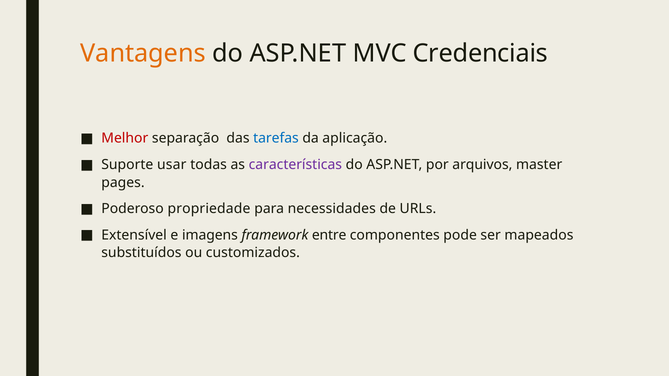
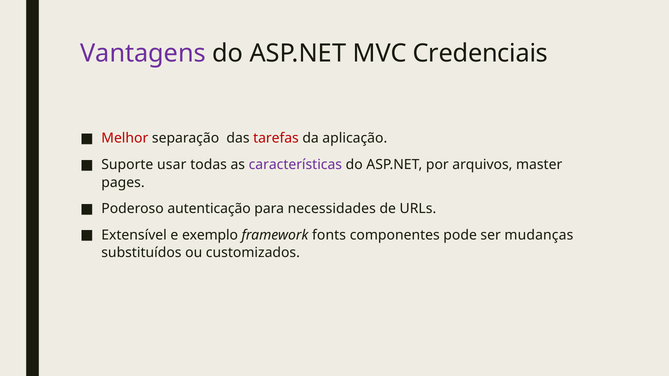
Vantagens colour: orange -> purple
tarefas colour: blue -> red
propriedade: propriedade -> autenticação
imagens: imagens -> exemplo
entre: entre -> fonts
mapeados: mapeados -> mudanças
